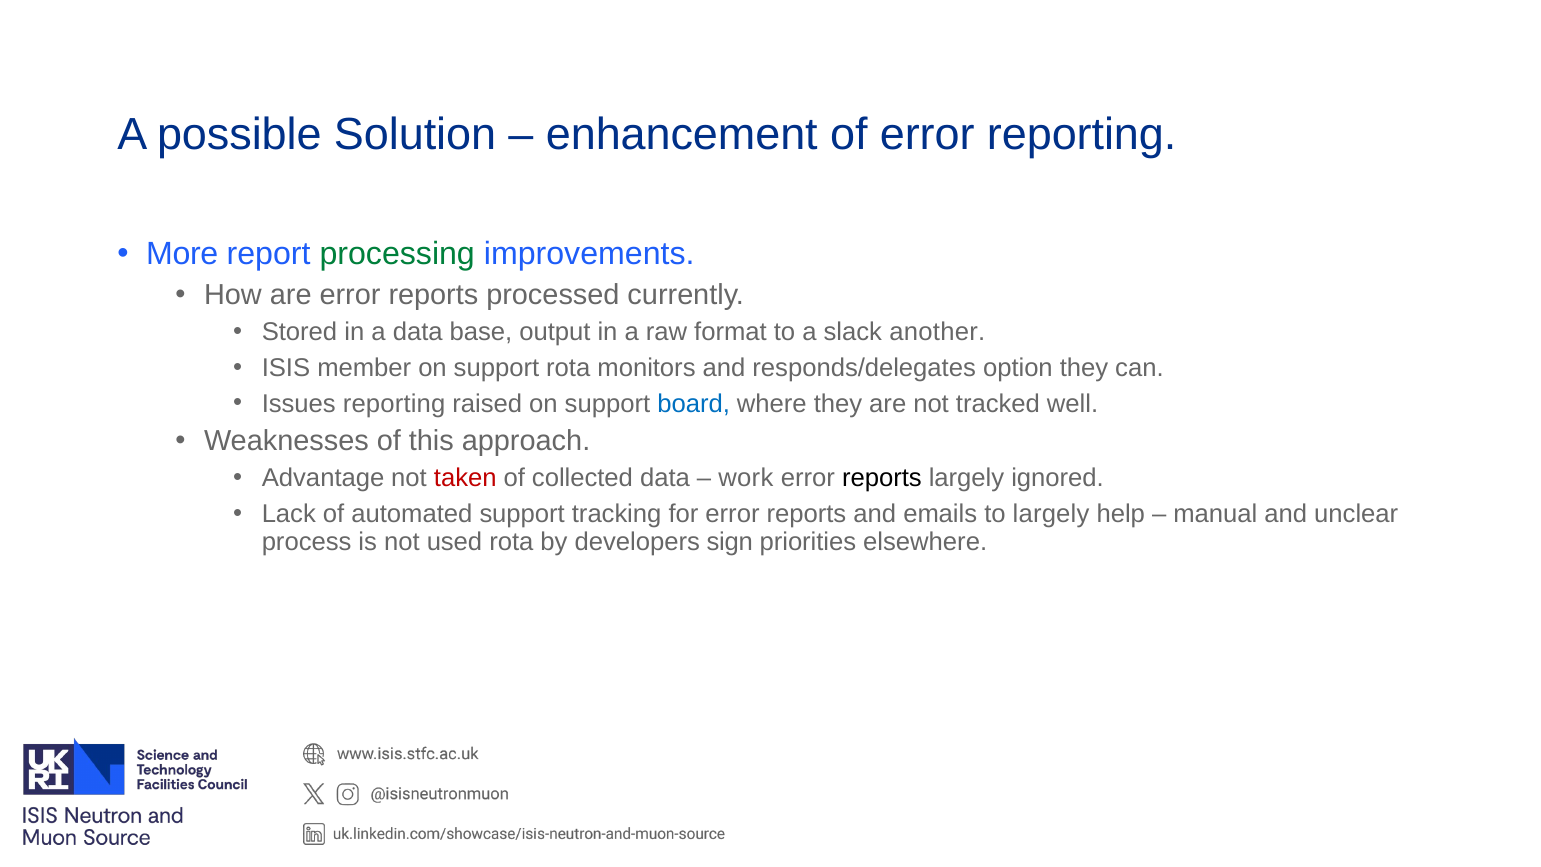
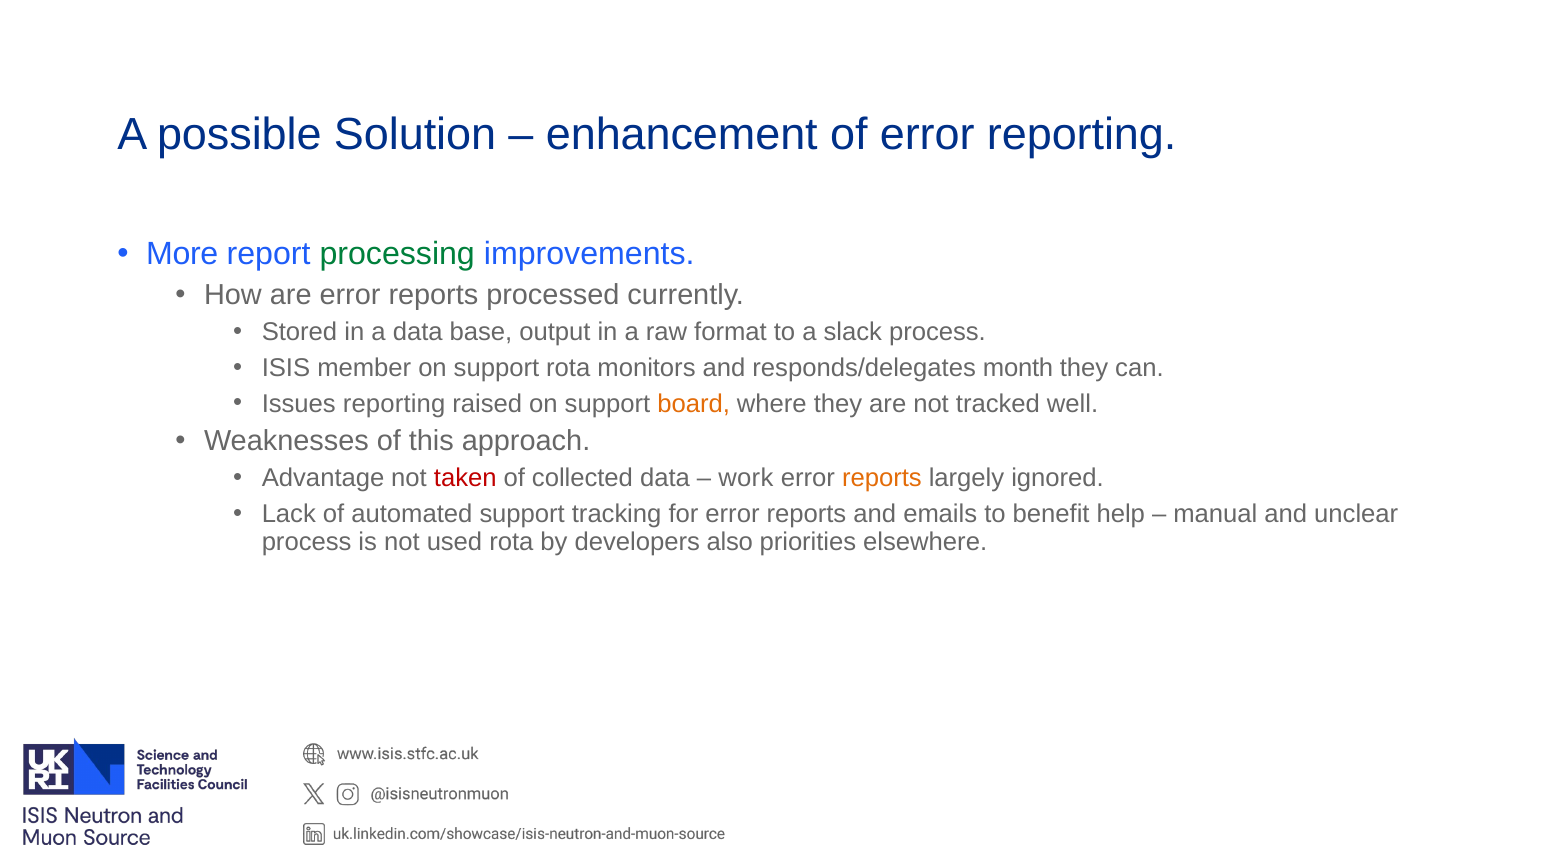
slack another: another -> process
option: option -> month
board colour: blue -> orange
reports at (882, 478) colour: black -> orange
to largely: largely -> benefit
sign: sign -> also
